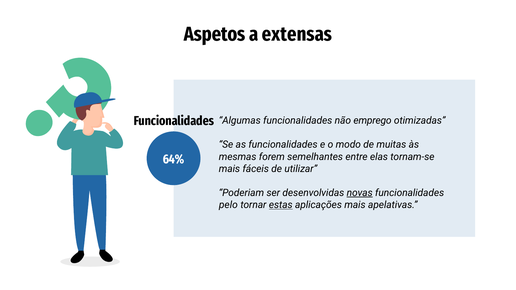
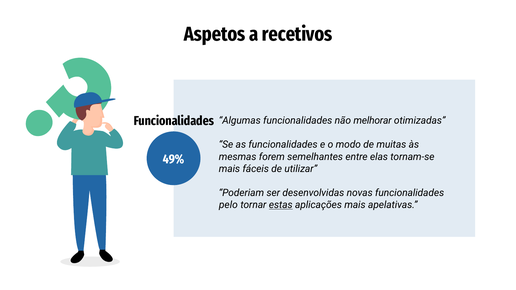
extensas: extensas -> recetivos
emprego: emprego -> melhorar
64%: 64% -> 49%
novas underline: present -> none
